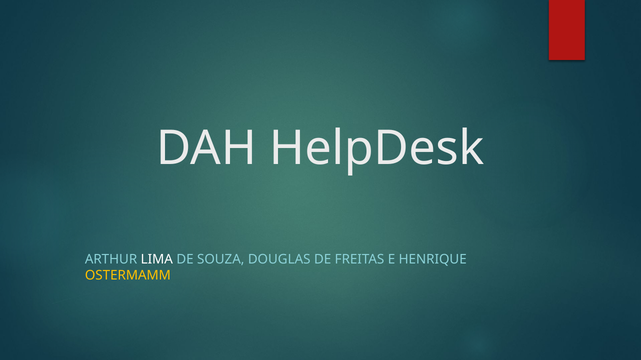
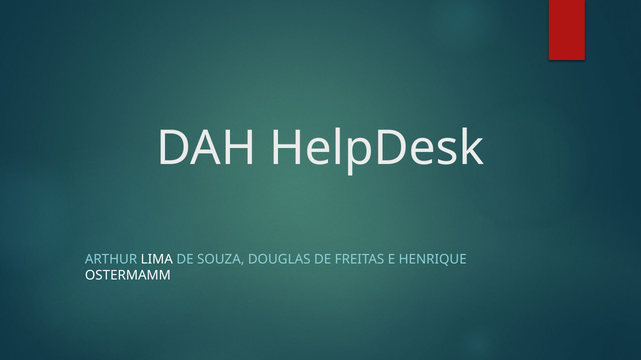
OSTERMAMM colour: yellow -> white
